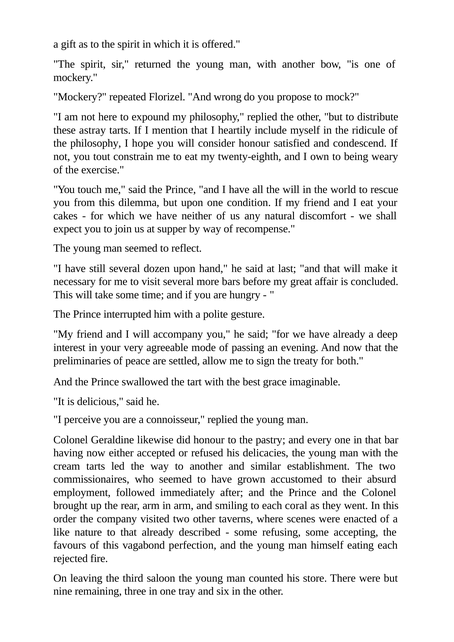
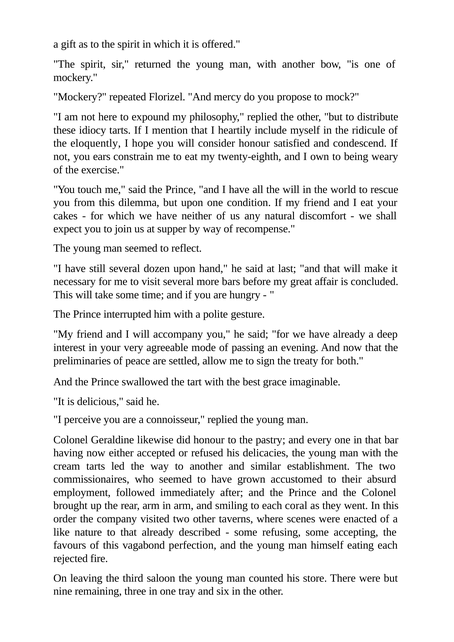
wrong: wrong -> mercy
astray: astray -> idiocy
the philosophy: philosophy -> eloquently
tout: tout -> ears
